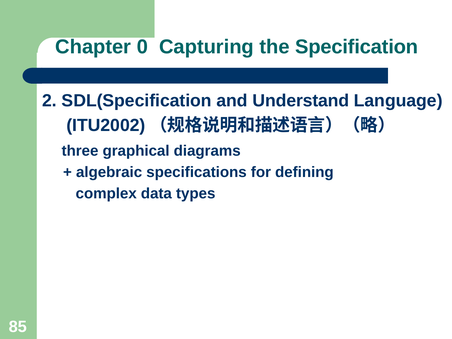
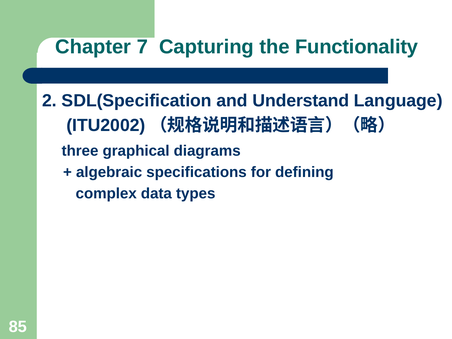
0: 0 -> 7
Specification: Specification -> Functionality
